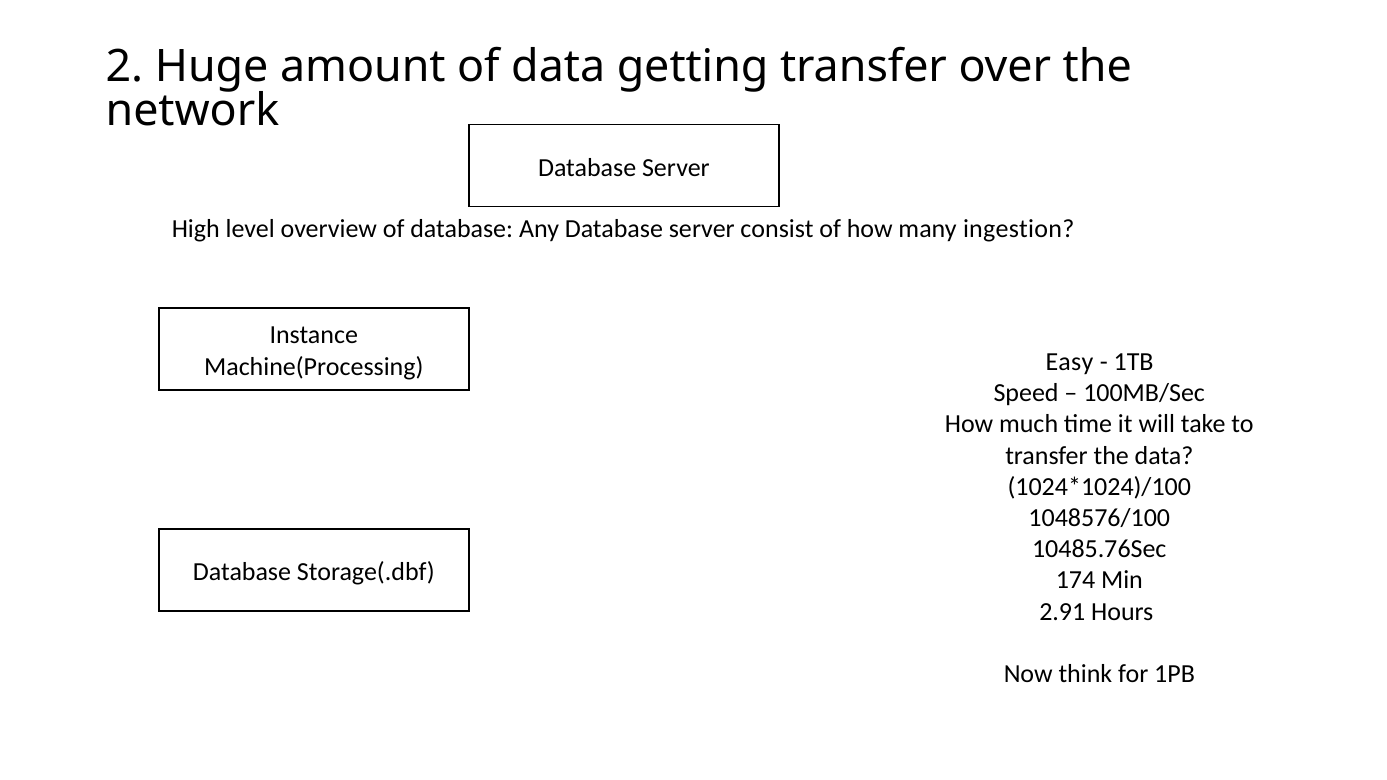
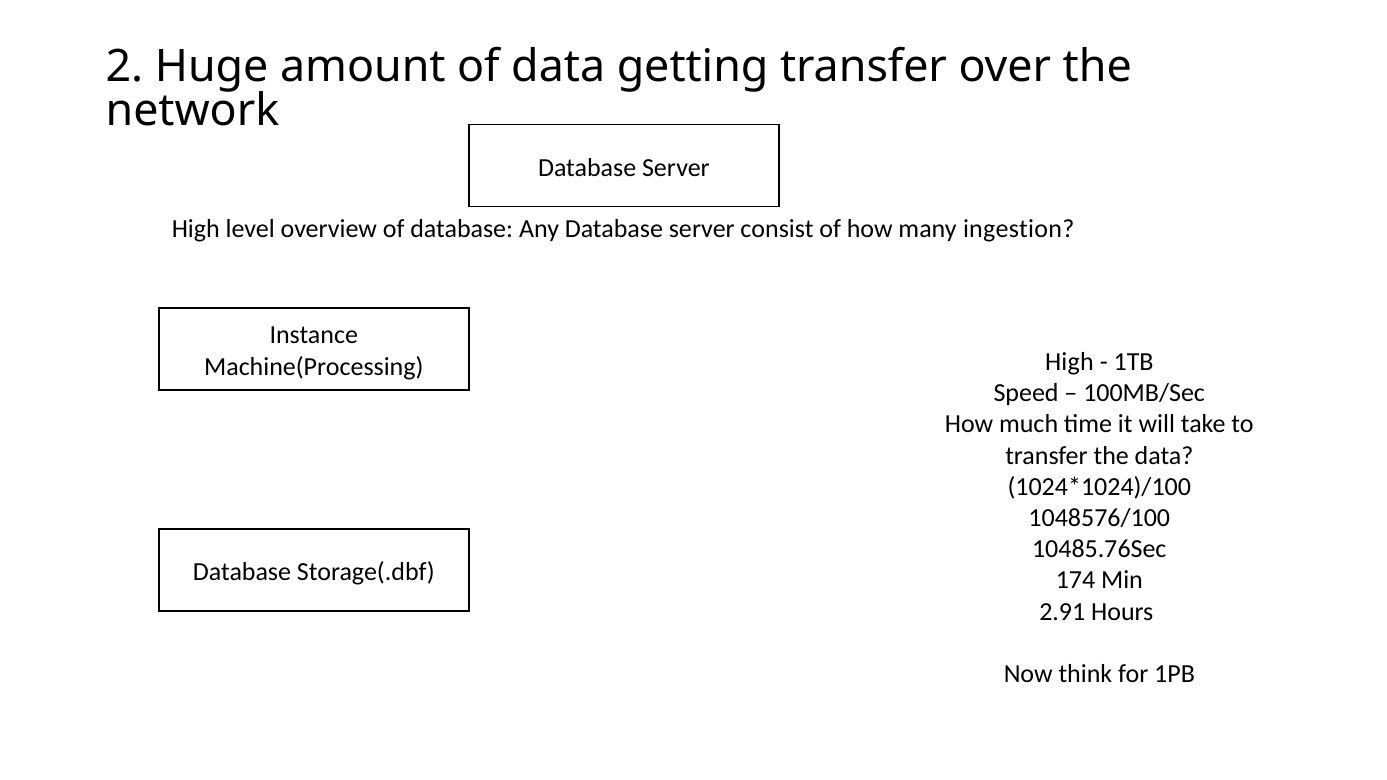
Easy at (1069, 362): Easy -> High
